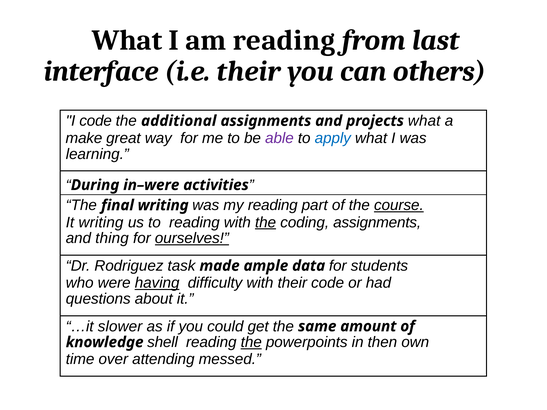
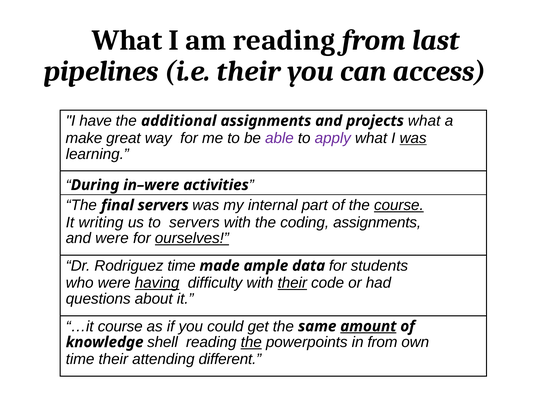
interface: interface -> pipelines
others: others -> access
I code: code -> have
apply colour: blue -> purple
was at (413, 138) underline: none -> present
final writing: writing -> servers
my reading: reading -> internal
to reading: reading -> servers
the at (266, 223) underline: present -> none
and thing: thing -> were
Rodriguez task: task -> time
their at (292, 283) underline: none -> present
…it slower: slower -> course
amount underline: none -> present
in then: then -> from
time over: over -> their
messed: messed -> different
